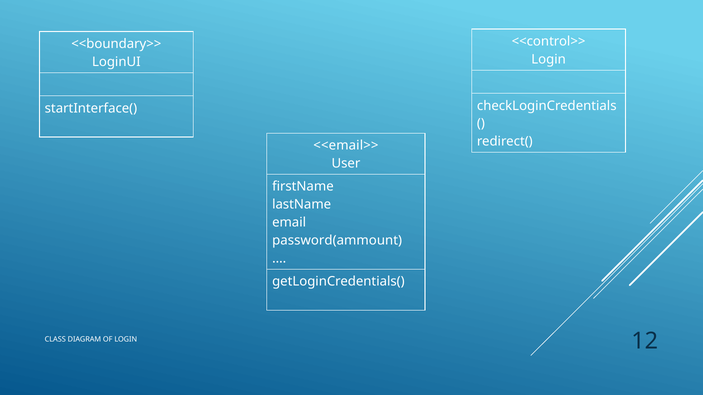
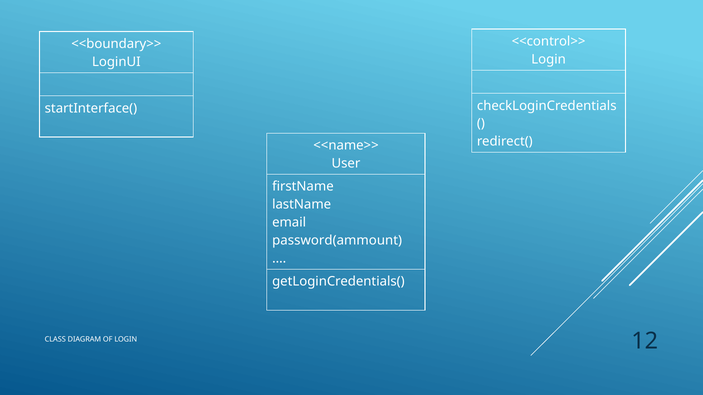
<<email>>: <<email>> -> <<name>>
